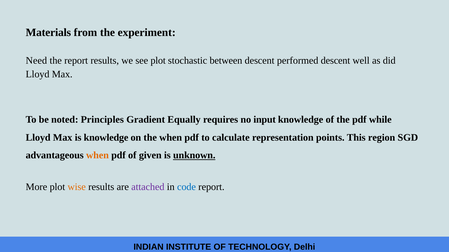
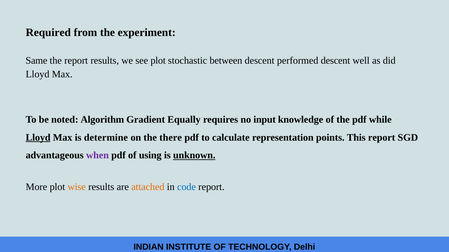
Materials: Materials -> Required
Need: Need -> Same
Principles: Principles -> Algorithm
Lloyd at (38, 138) underline: none -> present
is knowledge: knowledge -> determine
the when: when -> there
This region: region -> report
when at (97, 156) colour: orange -> purple
given: given -> using
attached colour: purple -> orange
